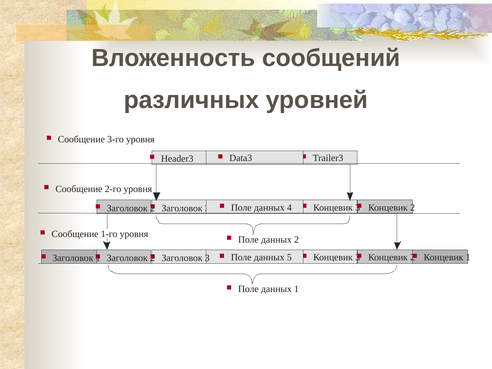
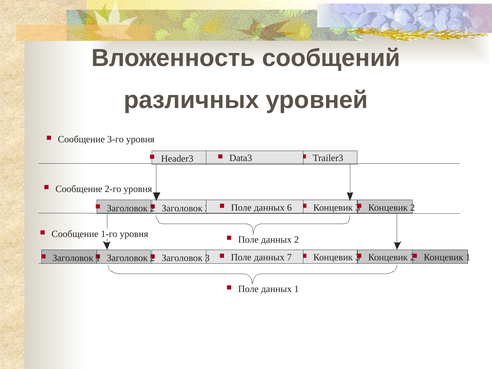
4: 4 -> 6
5: 5 -> 7
